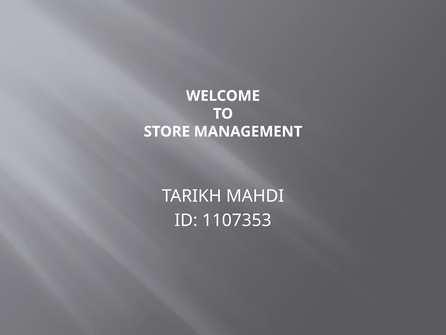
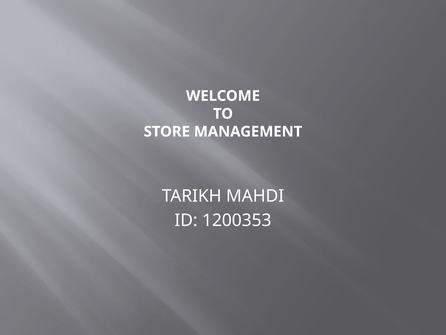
1107353: 1107353 -> 1200353
